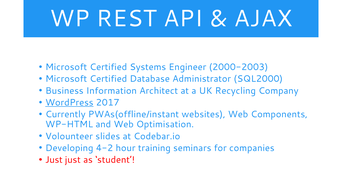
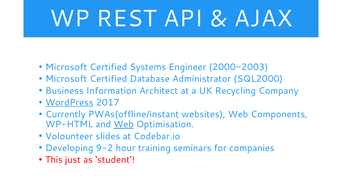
Web at (124, 124) underline: none -> present
4-2: 4-2 -> 9-2
Just at (54, 159): Just -> This
